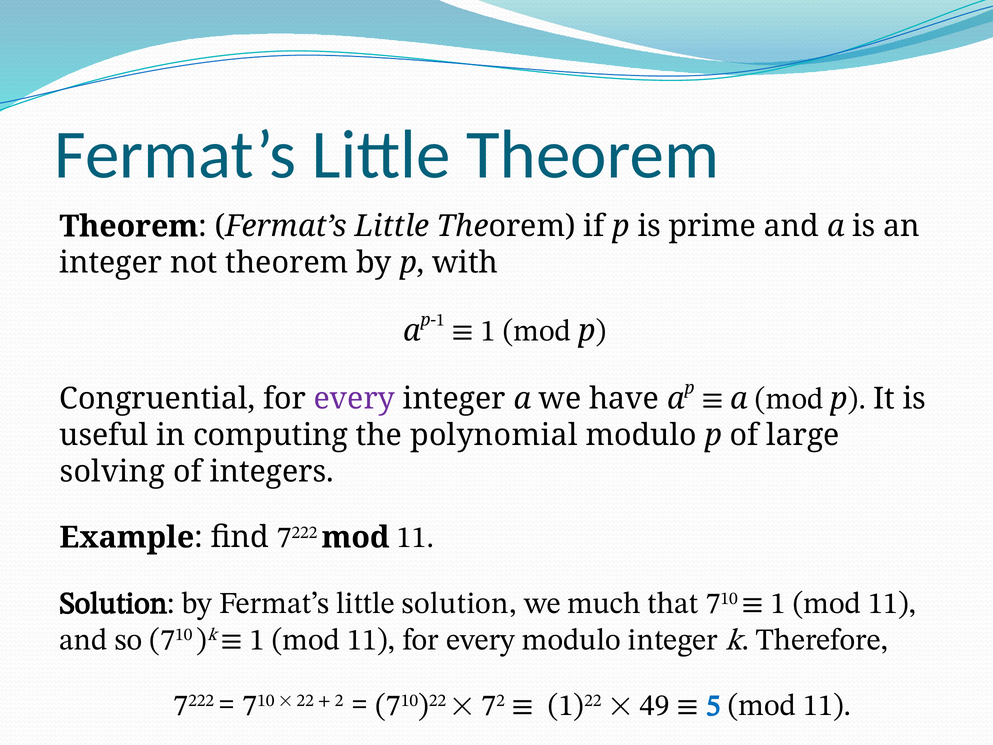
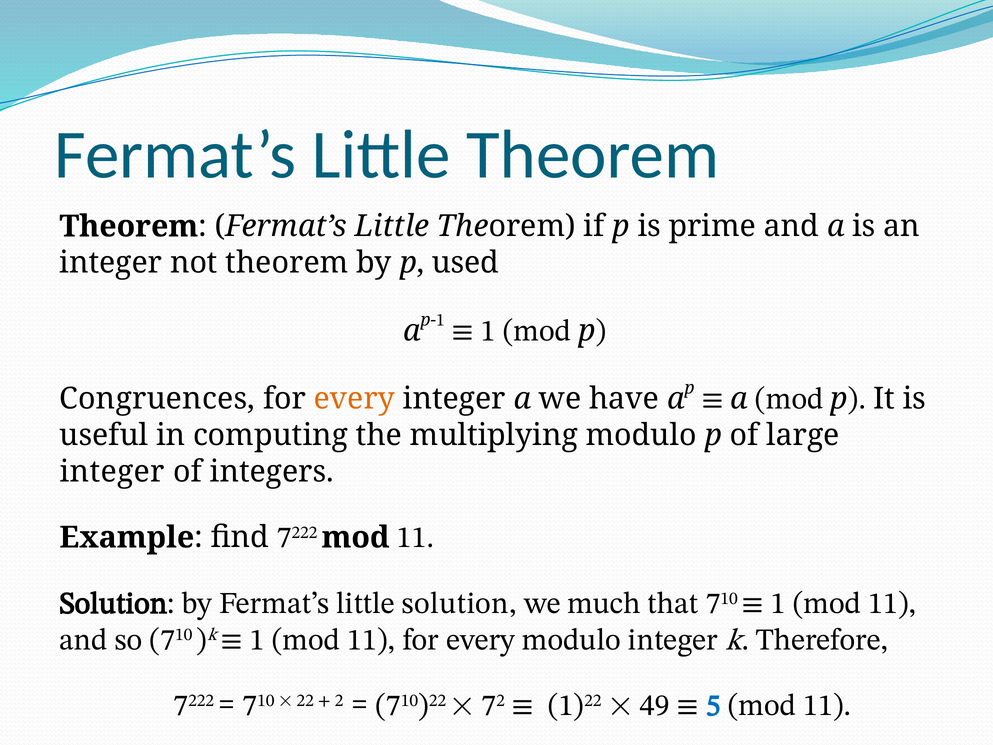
with: with -> used
Congruential: Congruential -> Congruences
every at (354, 399) colour: purple -> orange
polynomial: polynomial -> multiplying
solving at (112, 472): solving -> integer
